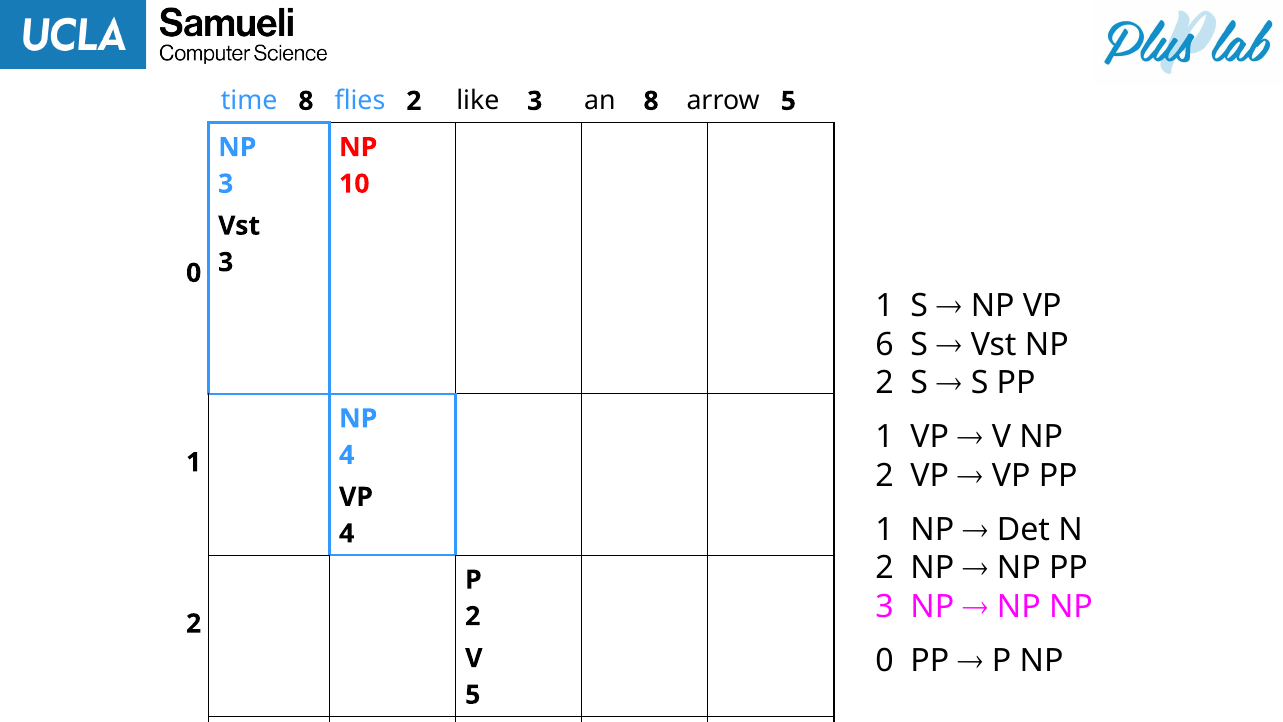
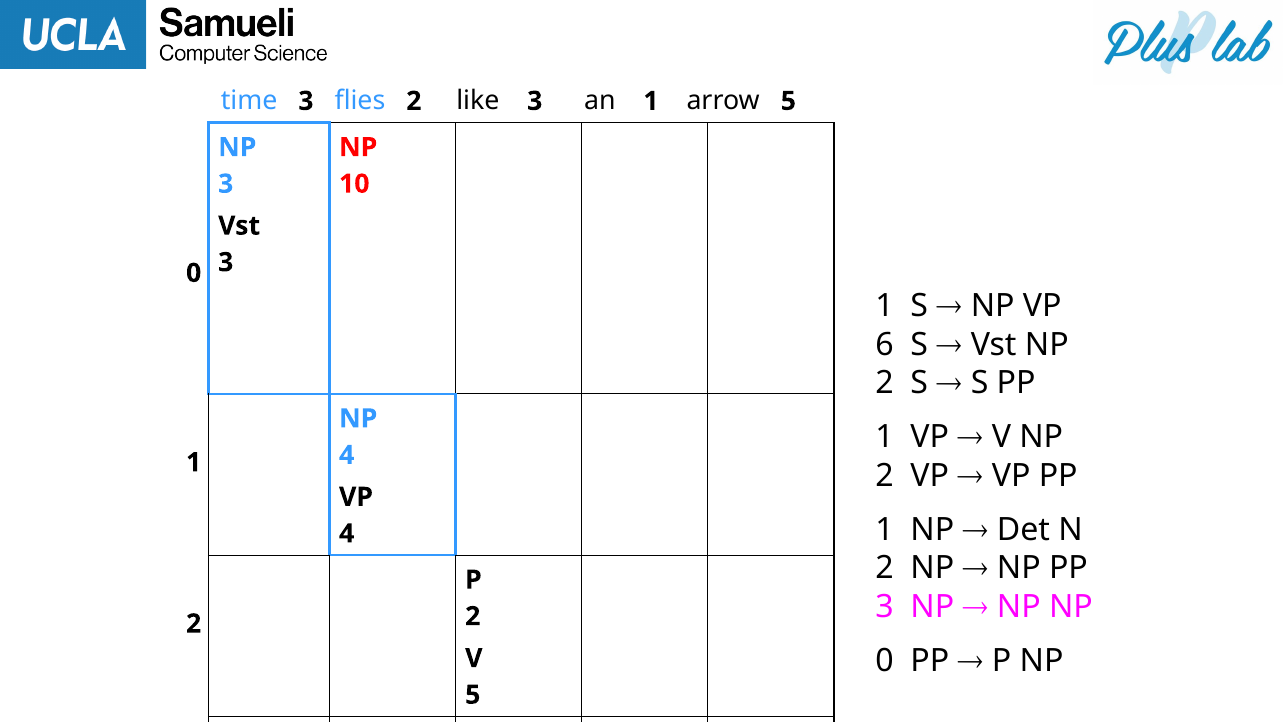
time 8: 8 -> 3
an 8: 8 -> 1
